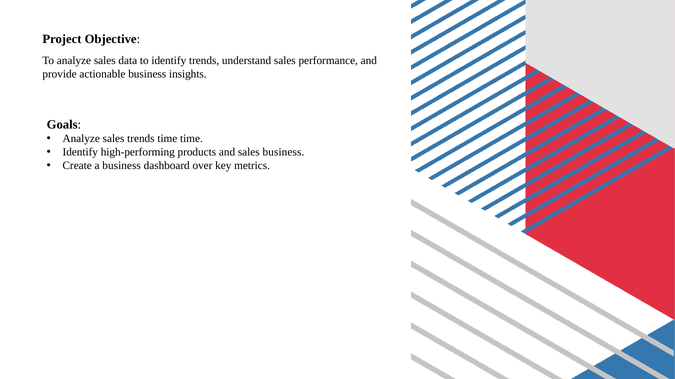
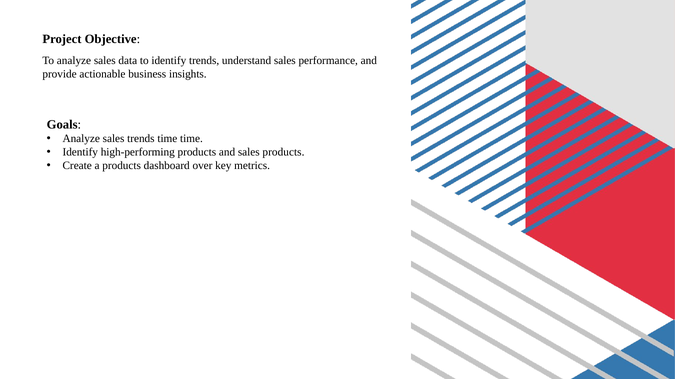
sales business: business -> products
a business: business -> products
